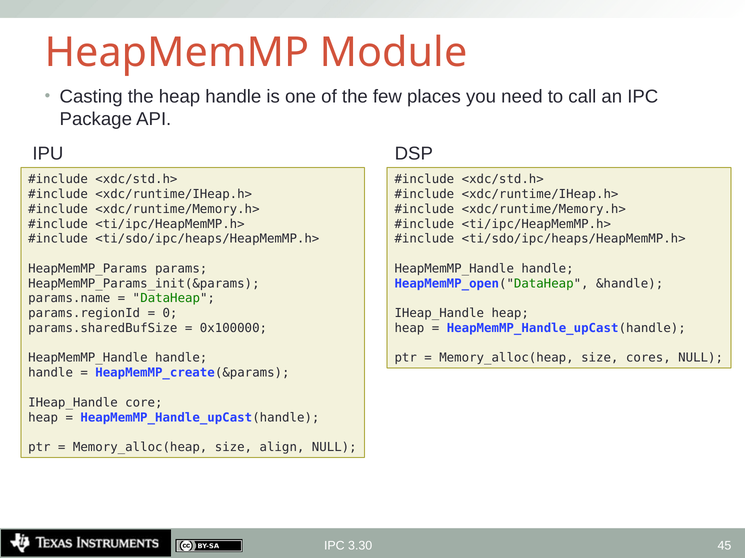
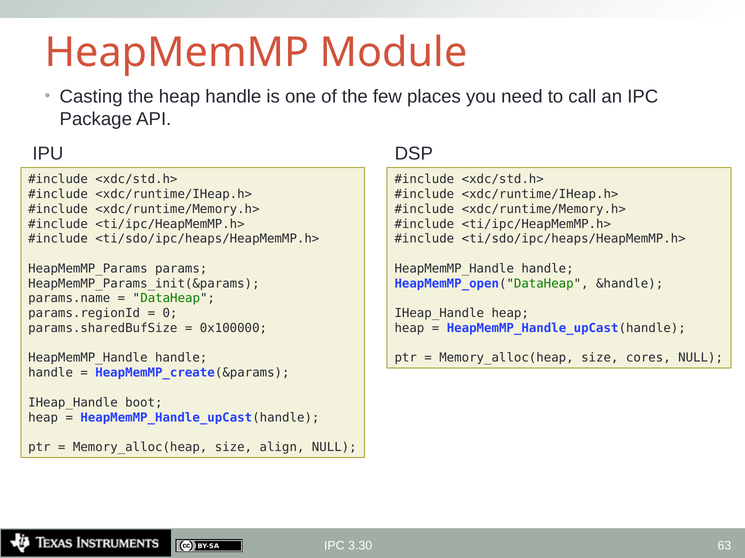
core: core -> boot
45: 45 -> 63
